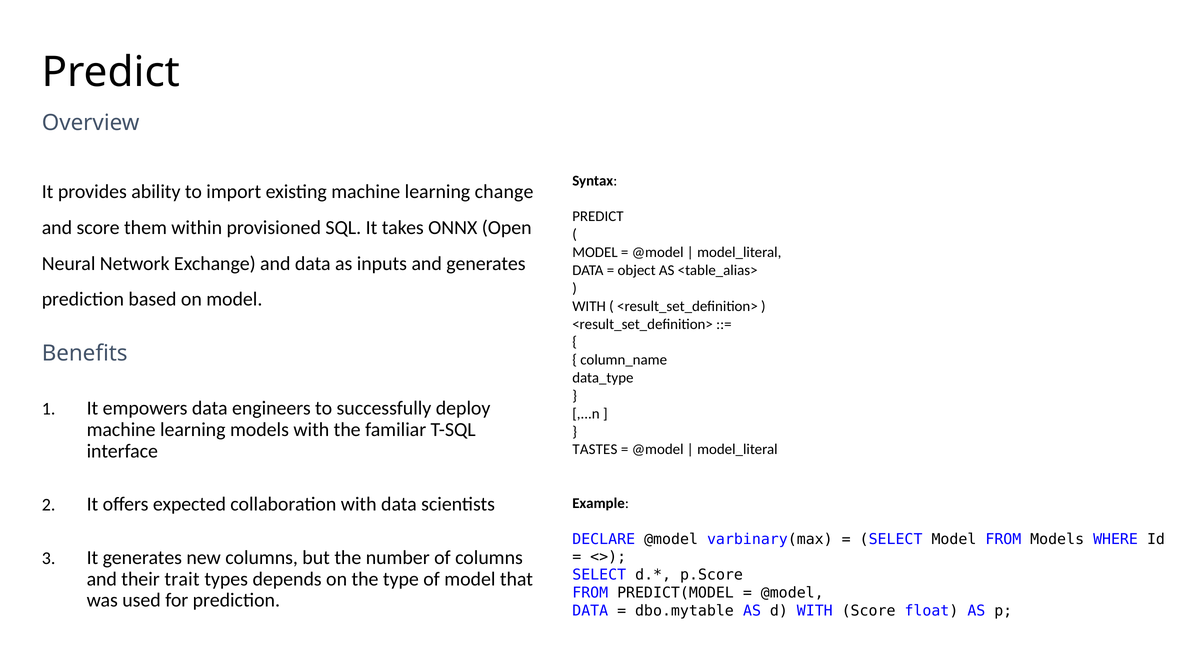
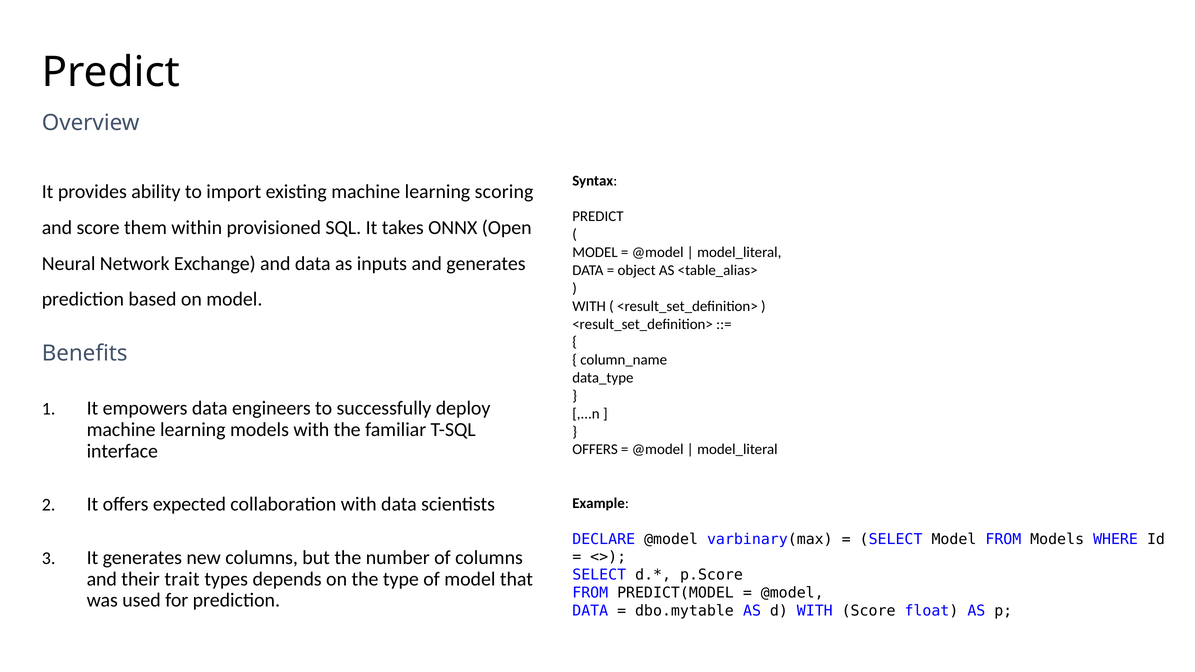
change: change -> scoring
TASTES at (595, 450): TASTES -> OFFERS
